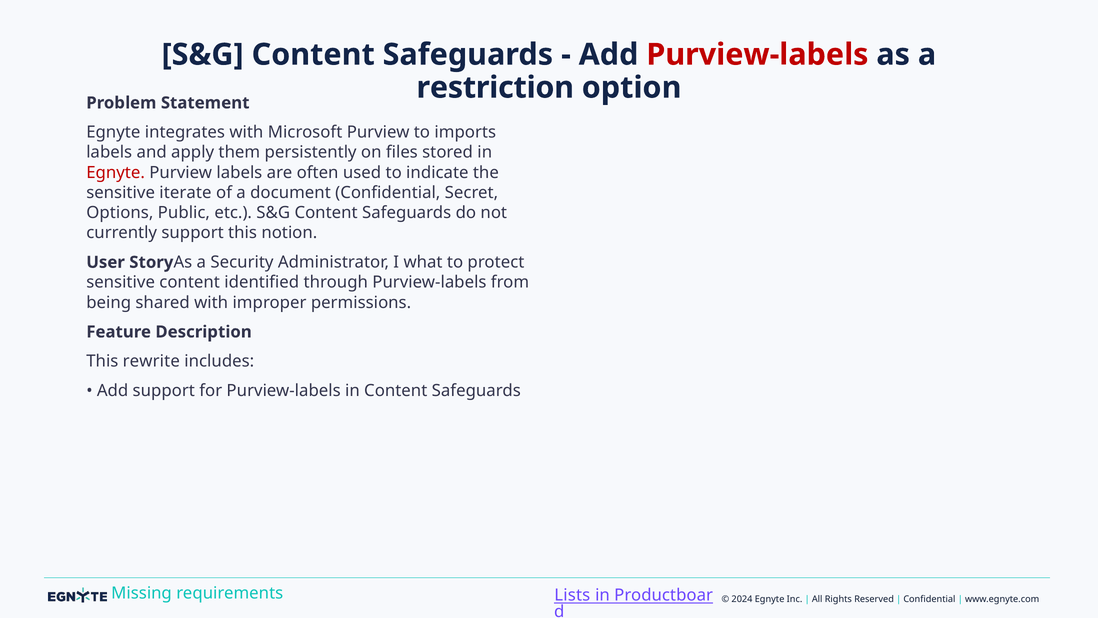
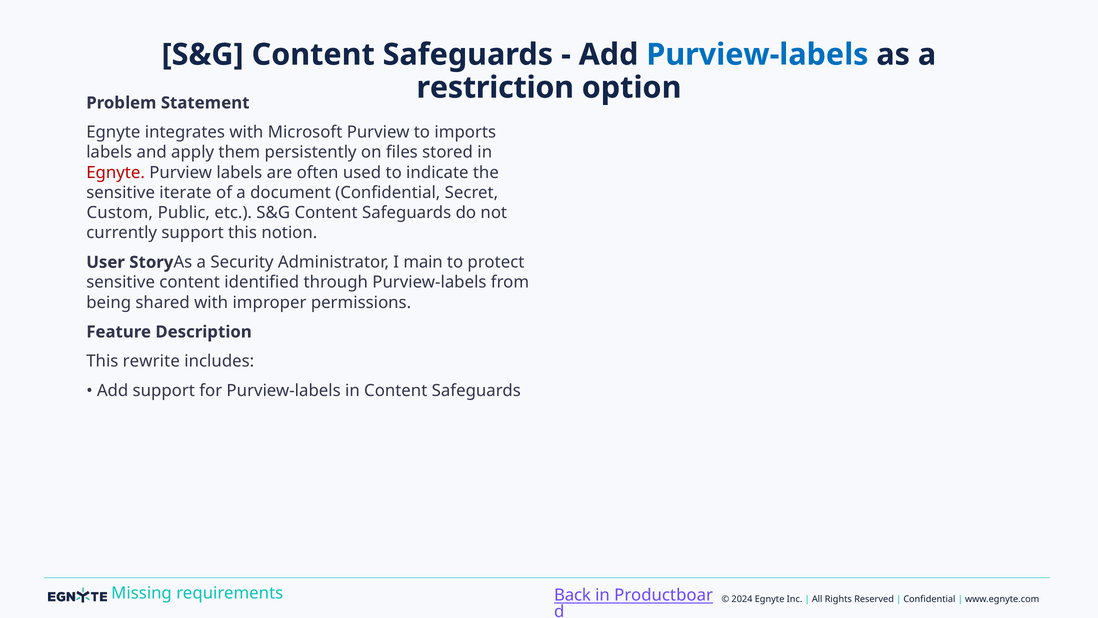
Purview-labels at (757, 55) colour: red -> blue
Options: Options -> Custom
what: what -> main
Lists: Lists -> Back
